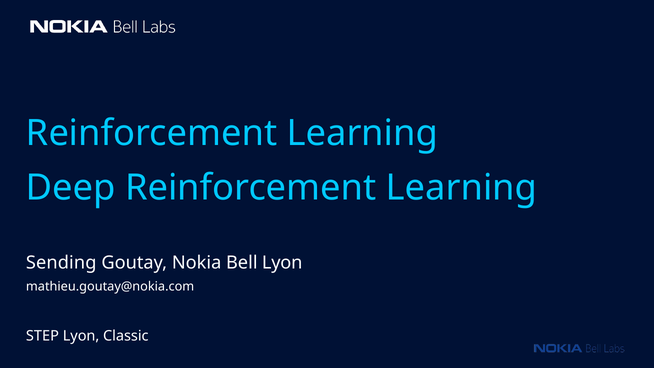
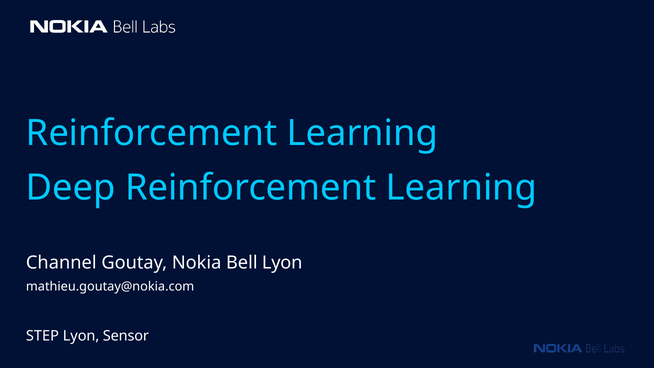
Sending: Sending -> Channel
Classic: Classic -> Sensor
